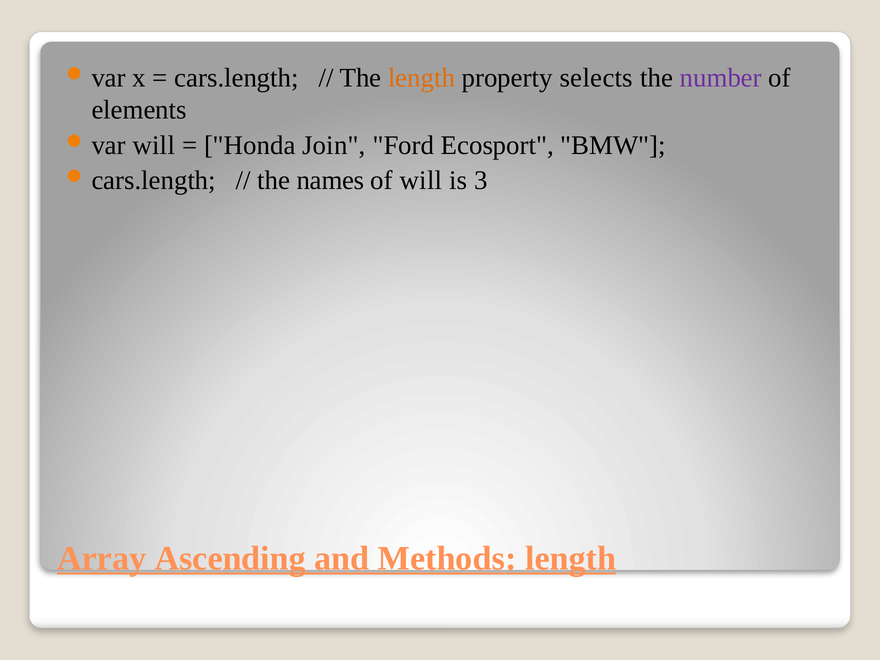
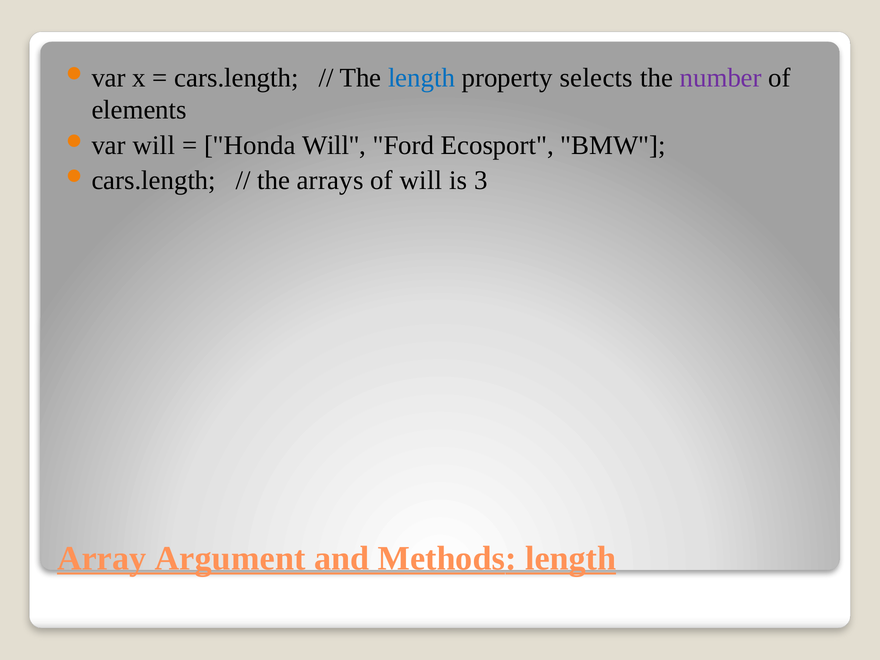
length at (422, 78) colour: orange -> blue
Honda Join: Join -> Will
names: names -> arrays
Ascending: Ascending -> Argument
